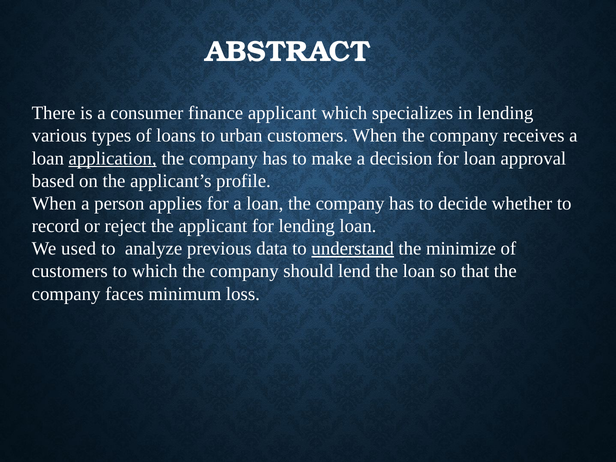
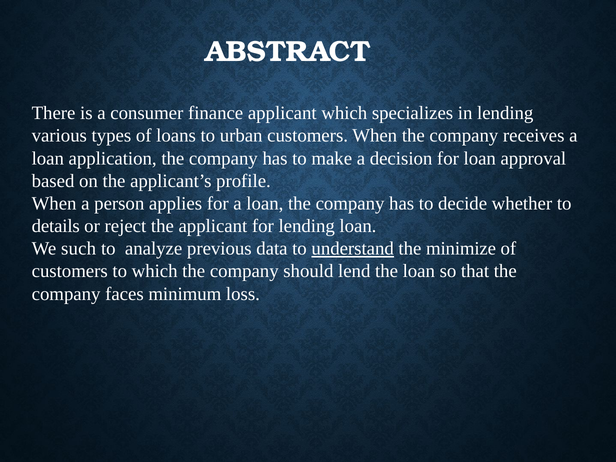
application underline: present -> none
record: record -> details
used: used -> such
